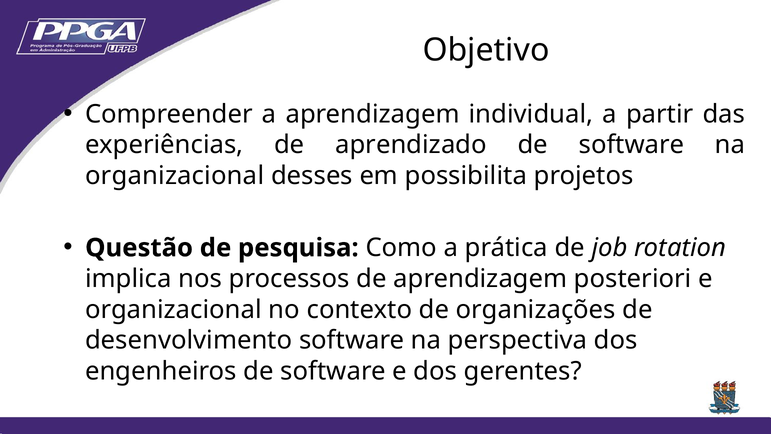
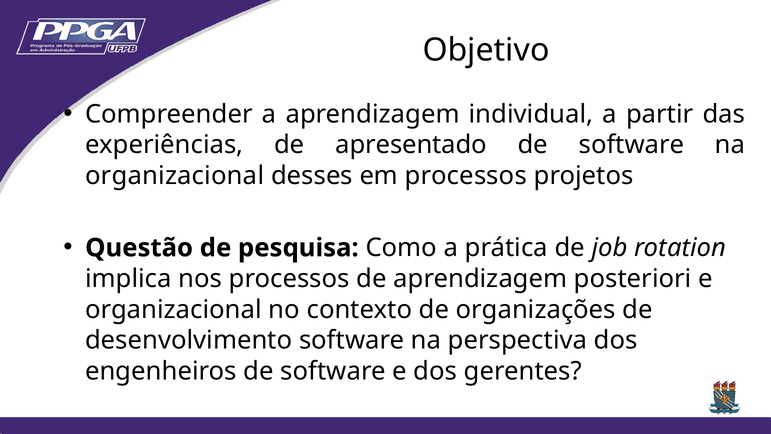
aprendizado: aprendizado -> apresentado
em possibilita: possibilita -> processos
